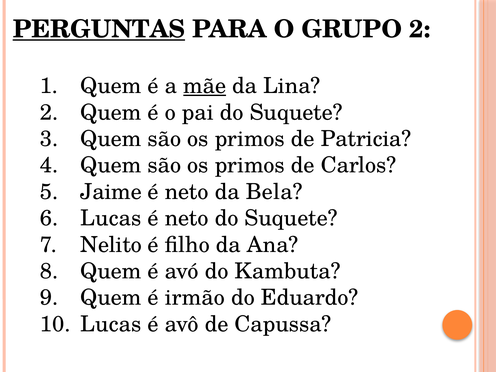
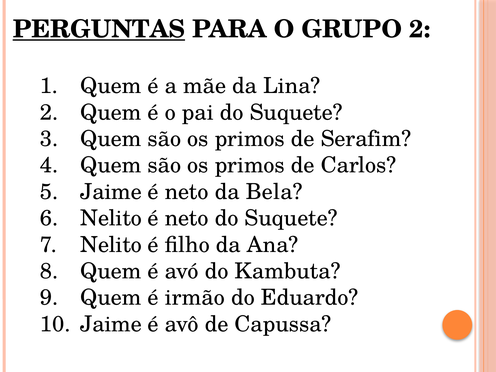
mãe underline: present -> none
Patricia: Patricia -> Serafim
Lucas at (111, 218): Lucas -> Nelito
Lucas at (111, 324): Lucas -> Jaime
